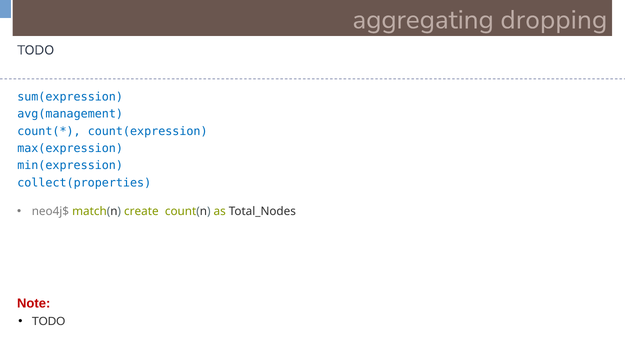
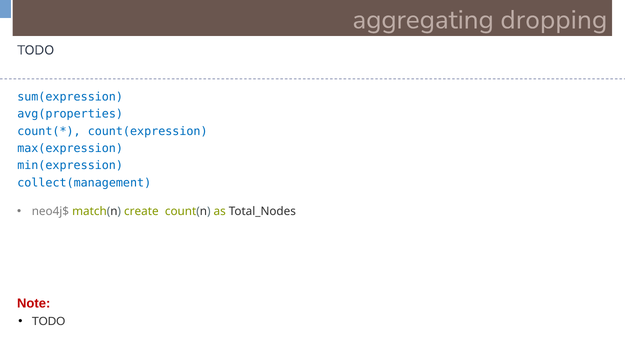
avg(management: avg(management -> avg(properties
collect(properties: collect(properties -> collect(management
